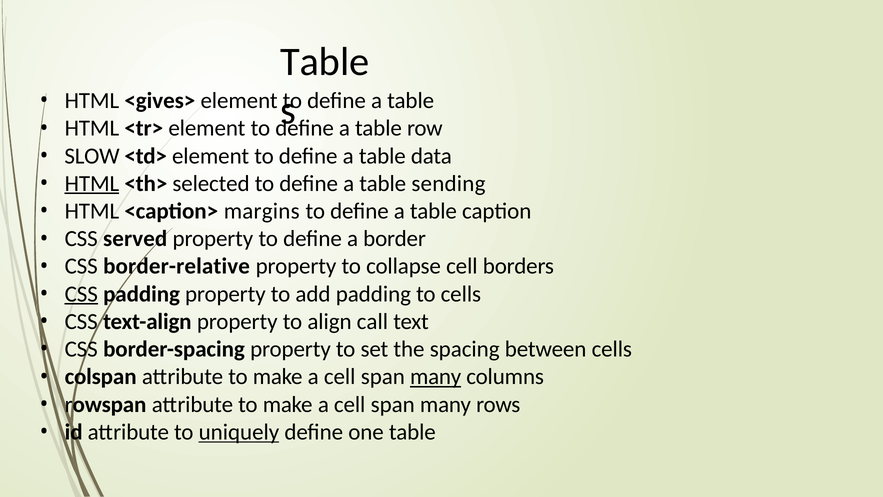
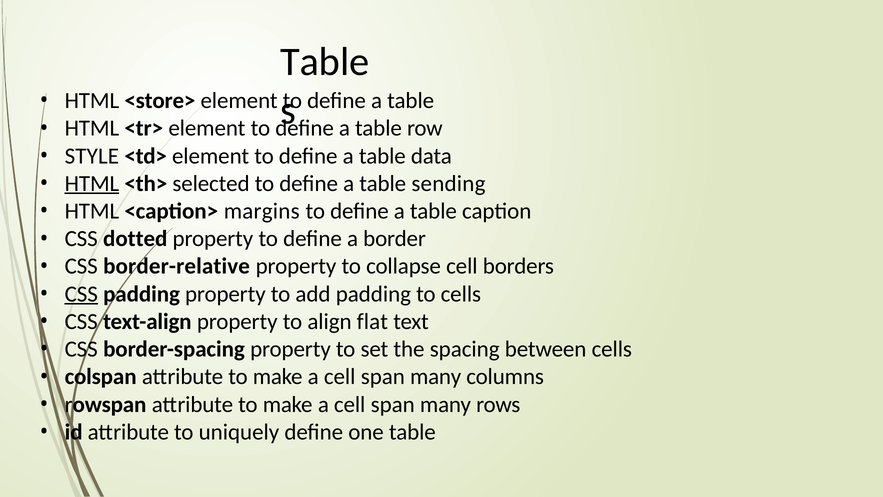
<gives>: <gives> -> <store>
SLOW: SLOW -> STYLE
served: served -> dotted
call: call -> flat
many at (436, 377) underline: present -> none
uniquely underline: present -> none
